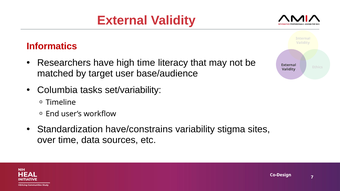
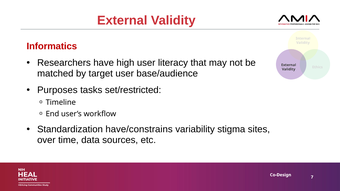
high time: time -> user
Columbia: Columbia -> Purposes
set/variability: set/variability -> set/restricted
